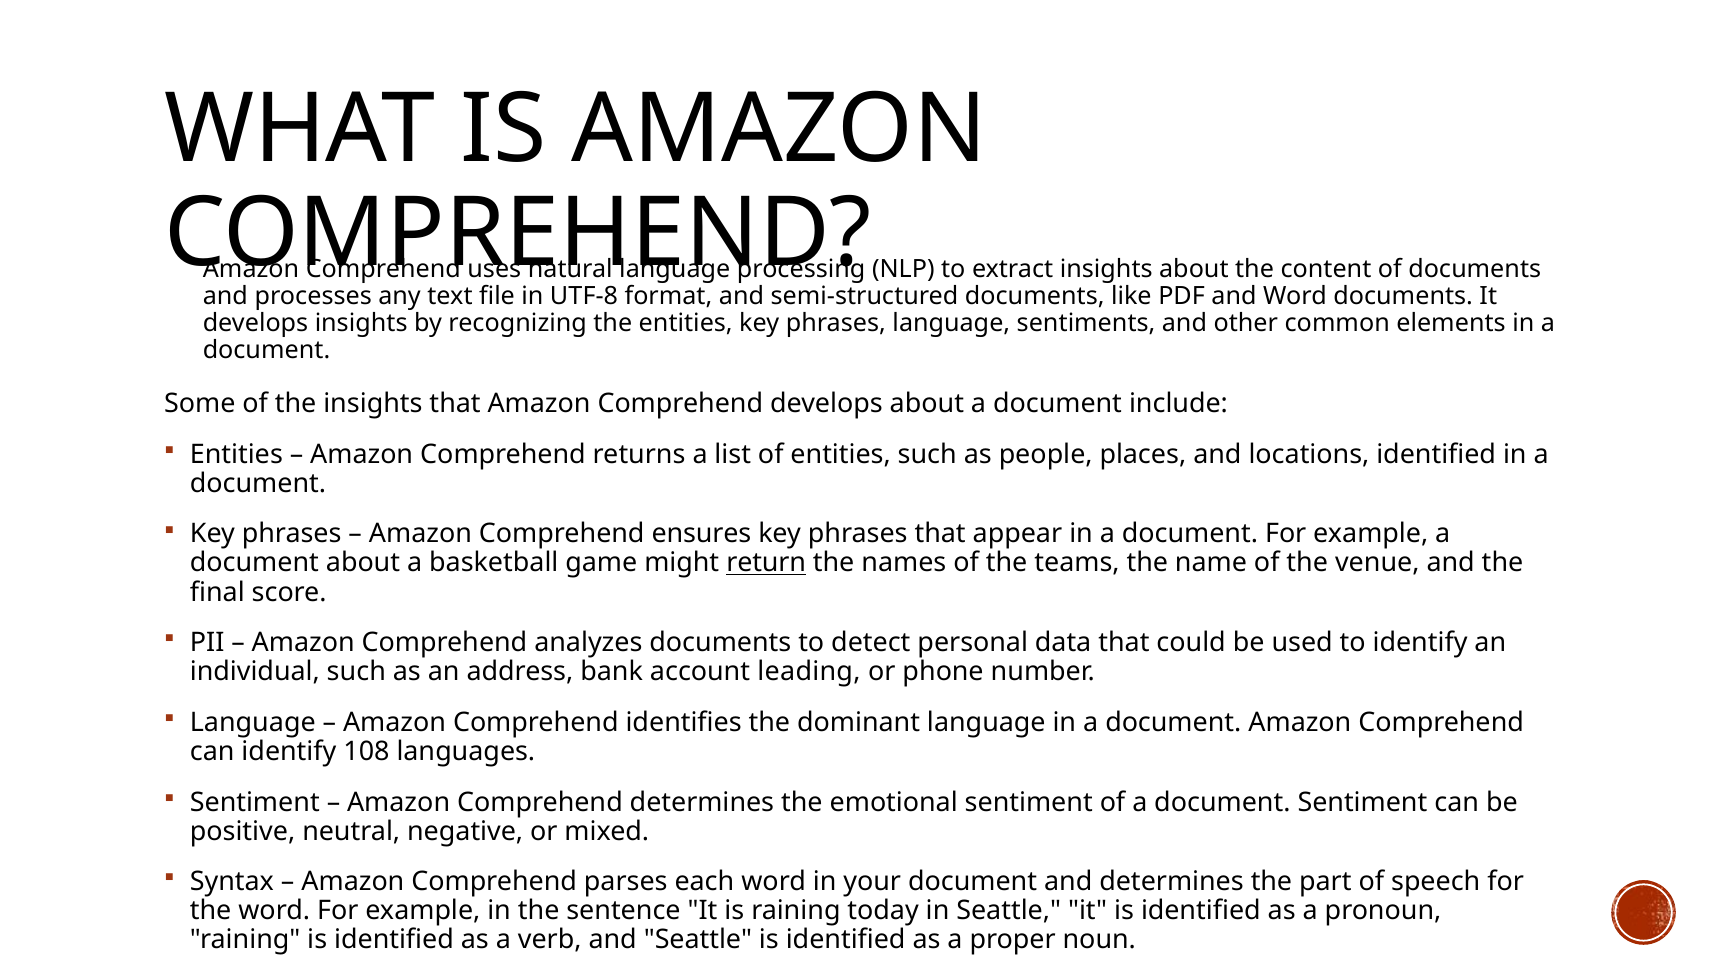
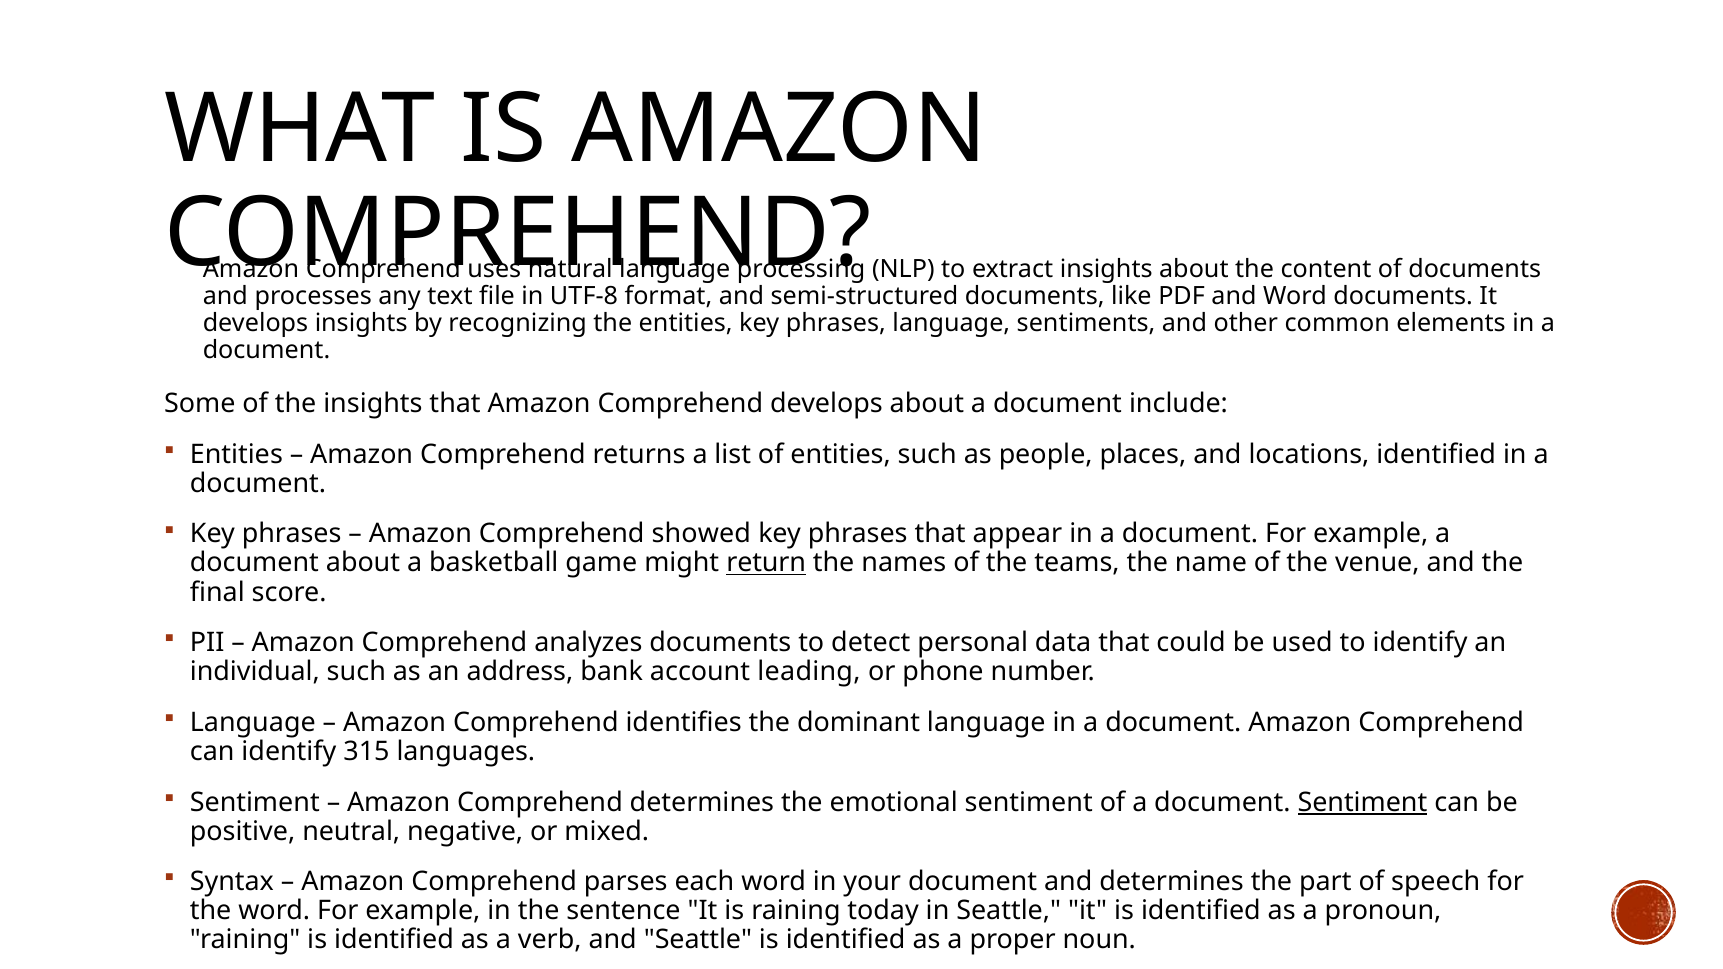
ensures: ensures -> showed
108: 108 -> 315
Sentiment at (1362, 802) underline: none -> present
